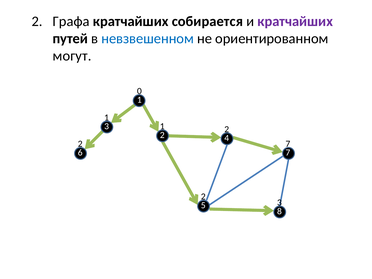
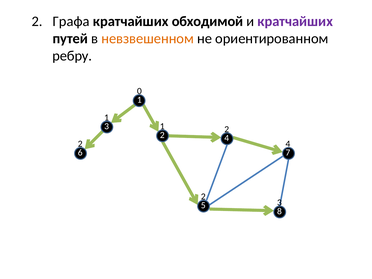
собирается: собирается -> обходимой
невзвешенном colour: blue -> orange
могут: могут -> ребру
2 7: 7 -> 4
